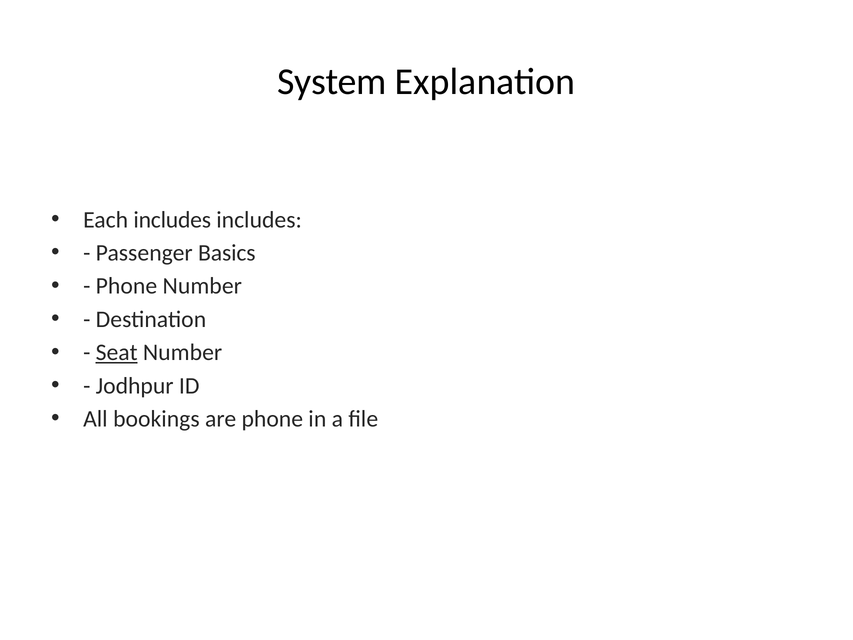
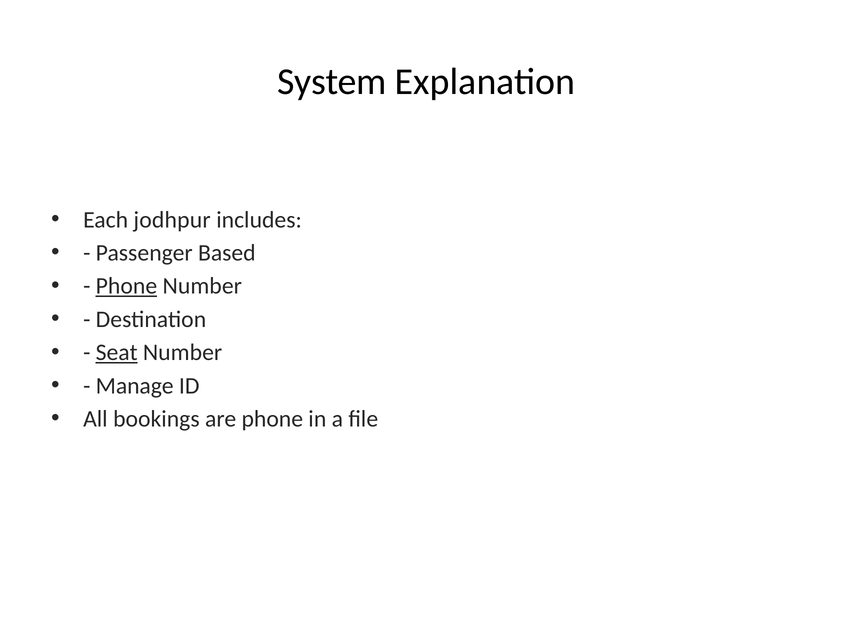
Each includes: includes -> jodhpur
Basics: Basics -> Based
Phone at (126, 286) underline: none -> present
Jodhpur: Jodhpur -> Manage
